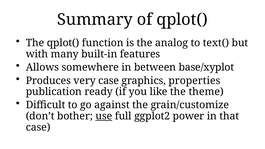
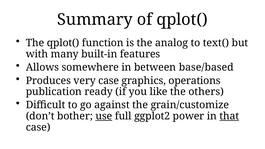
base/xyplot: base/xyplot -> base/based
properties: properties -> operations
theme: theme -> others
that underline: none -> present
